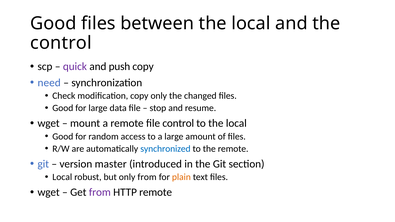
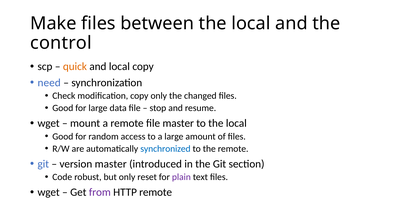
Good at (53, 23): Good -> Make
quick colour: purple -> orange
and push: push -> local
file control: control -> master
Local at (62, 177): Local -> Code
only from: from -> reset
plain colour: orange -> purple
